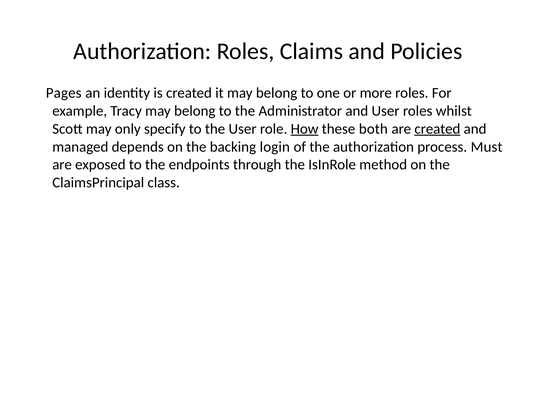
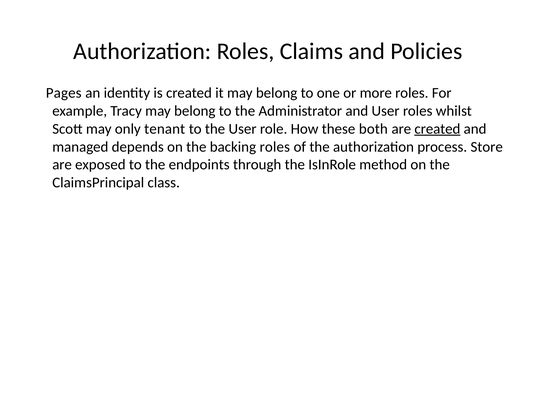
specify: specify -> tenant
How underline: present -> none
backing login: login -> roles
Must: Must -> Store
